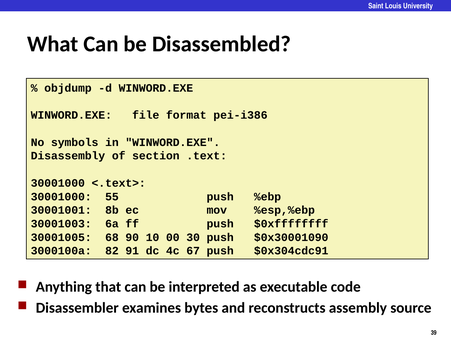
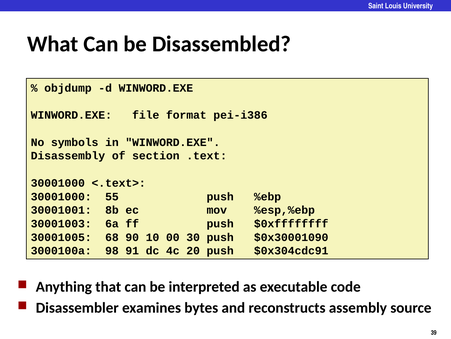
82: 82 -> 98
67: 67 -> 20
